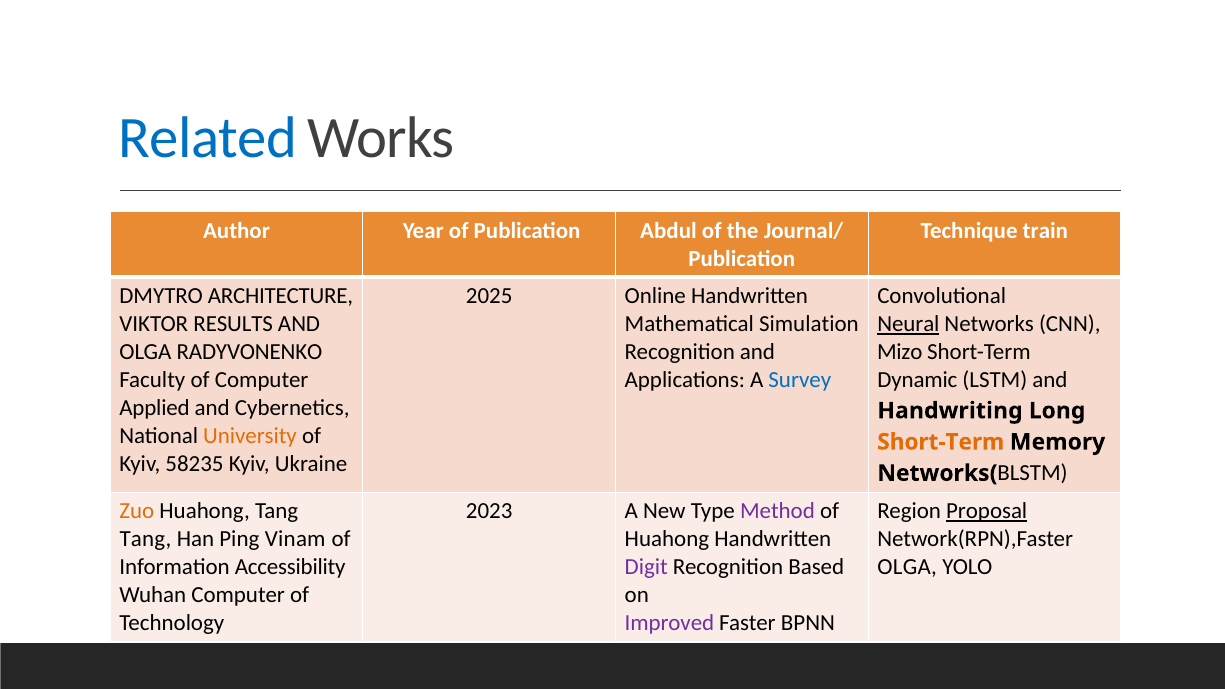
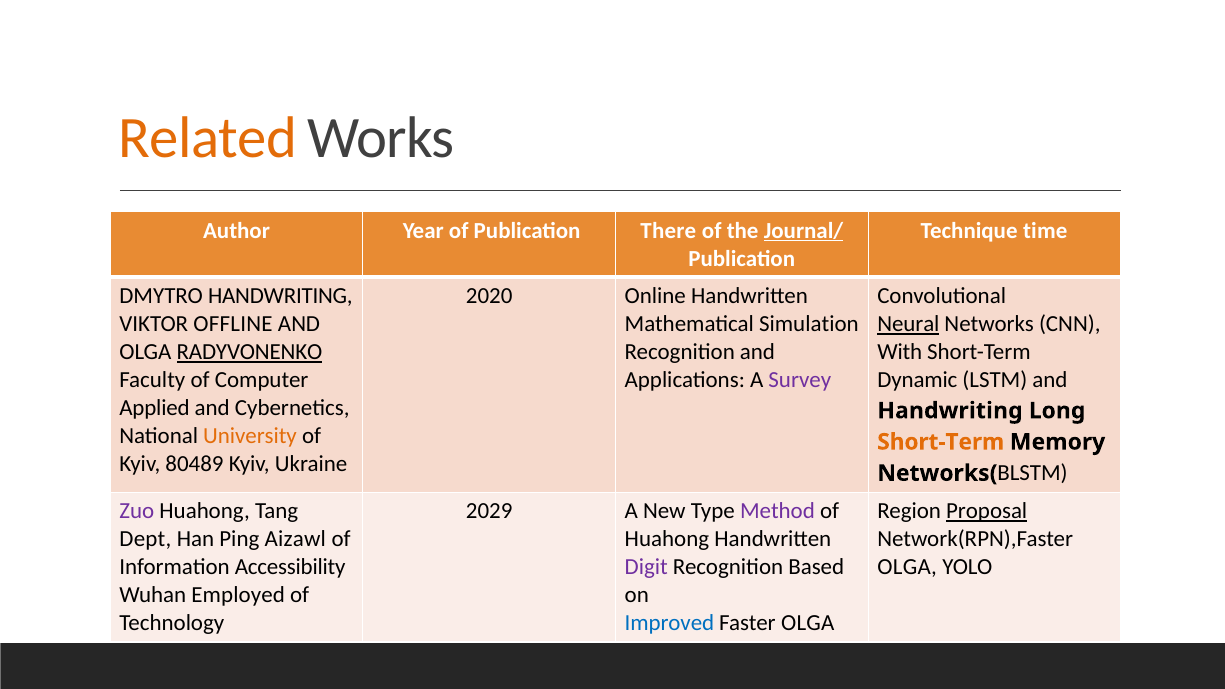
Related colour: blue -> orange
Abdul: Abdul -> There
Journal/ underline: none -> present
train: train -> time
DMYTRO ARCHITECTURE: ARCHITECTURE -> HANDWRITING
2025: 2025 -> 2020
RESULTS: RESULTS -> OFFLINE
RADYVONENKO underline: none -> present
Mizo: Mizo -> With
Survey colour: blue -> purple
58235: 58235 -> 80489
Zuo colour: orange -> purple
2023: 2023 -> 2029
Tang at (145, 539): Tang -> Dept
Vinam: Vinam -> Aizawl
Wuhan Computer: Computer -> Employed
Improved colour: purple -> blue
Faster BPNN: BPNN -> OLGA
